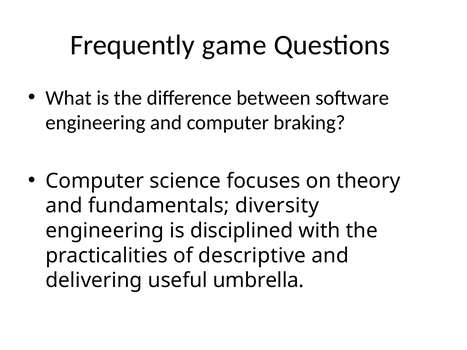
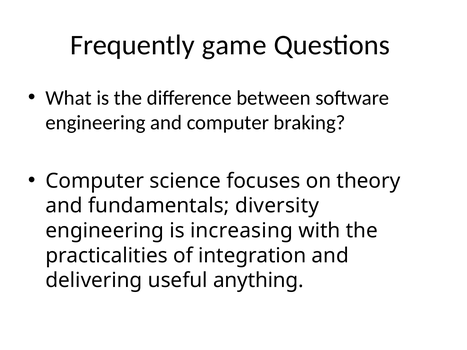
disciplined: disciplined -> increasing
descriptive: descriptive -> integration
umbrella: umbrella -> anything
